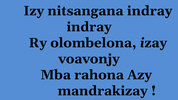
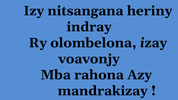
nitsangana indray: indray -> heriny
